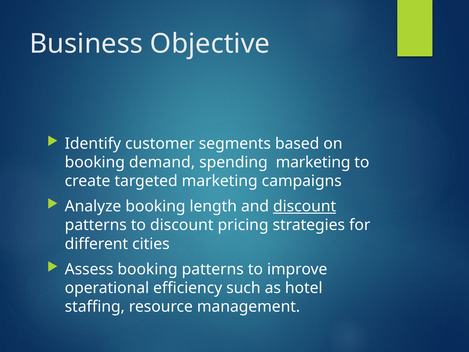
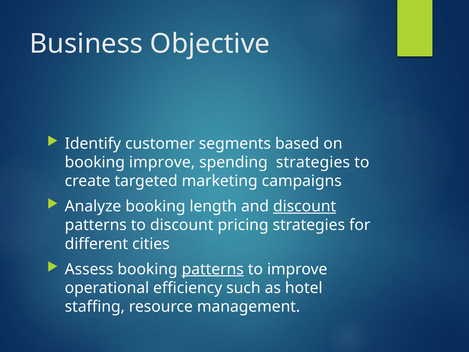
booking demand: demand -> improve
spending marketing: marketing -> strategies
patterns at (213, 269) underline: none -> present
